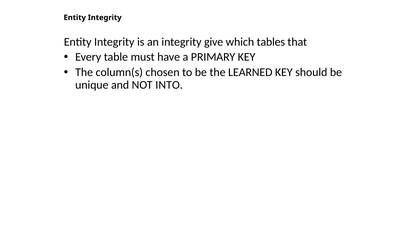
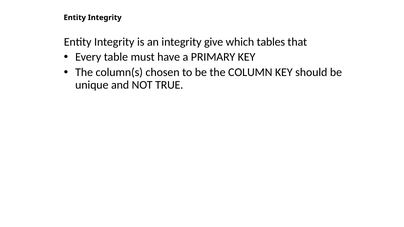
LEARNED: LEARNED -> COLUMN
INTO: INTO -> TRUE
